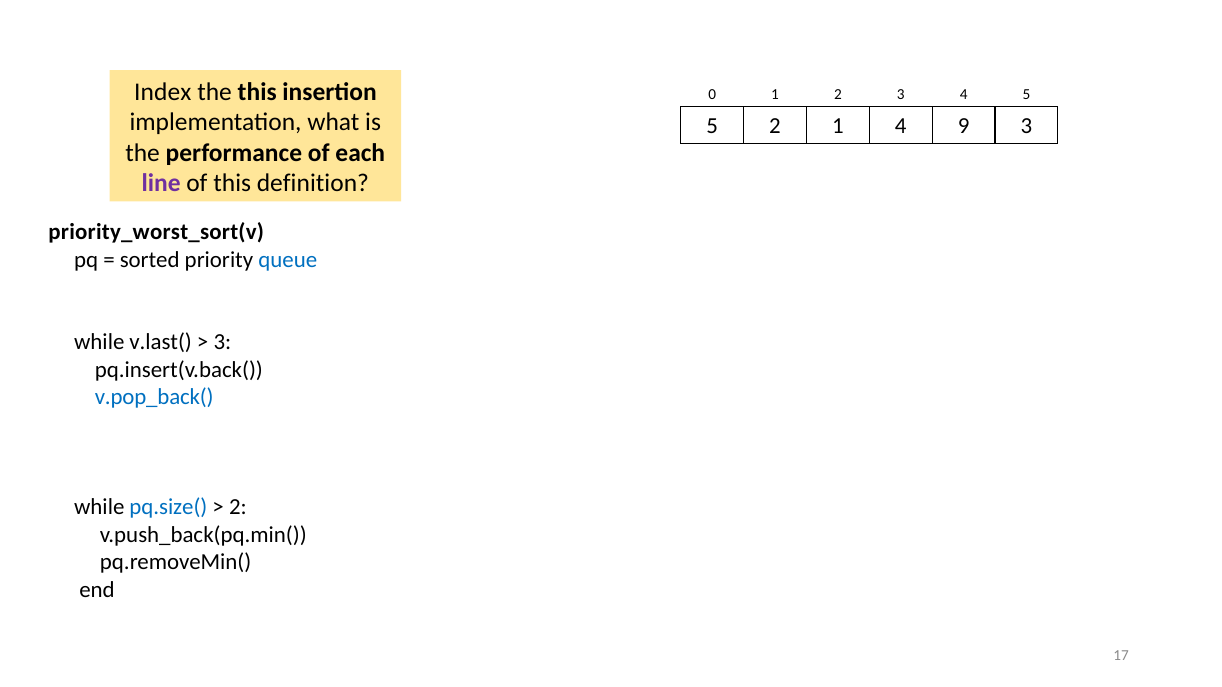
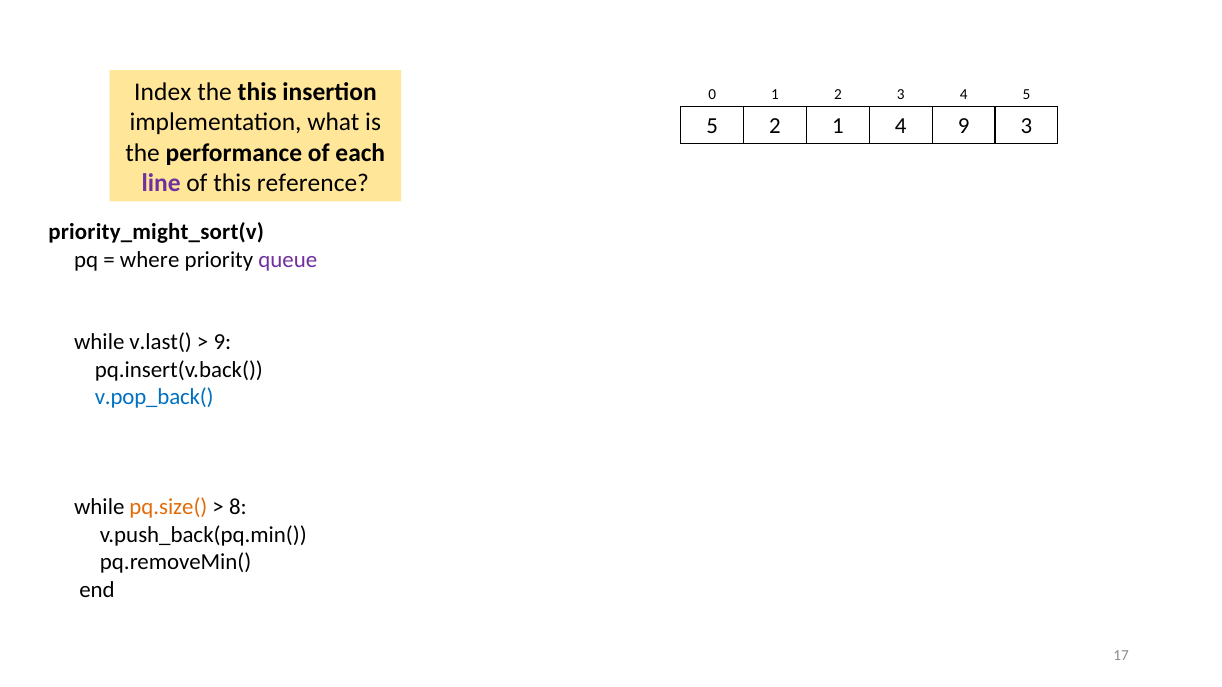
definition: definition -> reference
priority_worst_sort(v: priority_worst_sort(v -> priority_might_sort(v
sorted: sorted -> where
queue colour: blue -> purple
3 at (222, 342): 3 -> 9
pq.size( colour: blue -> orange
2 at (238, 507): 2 -> 8
